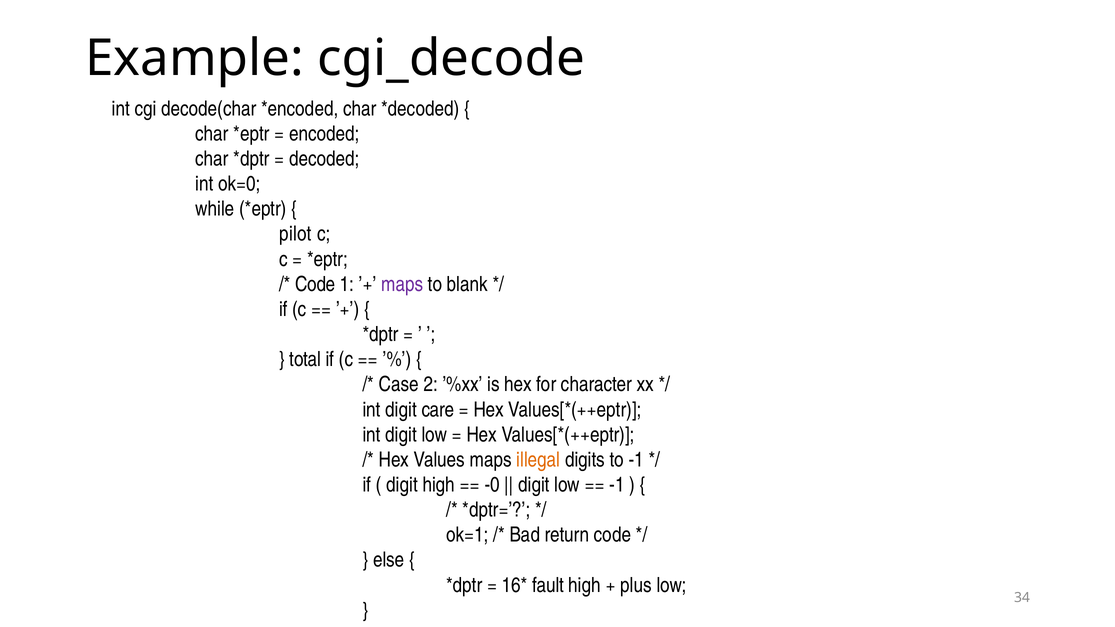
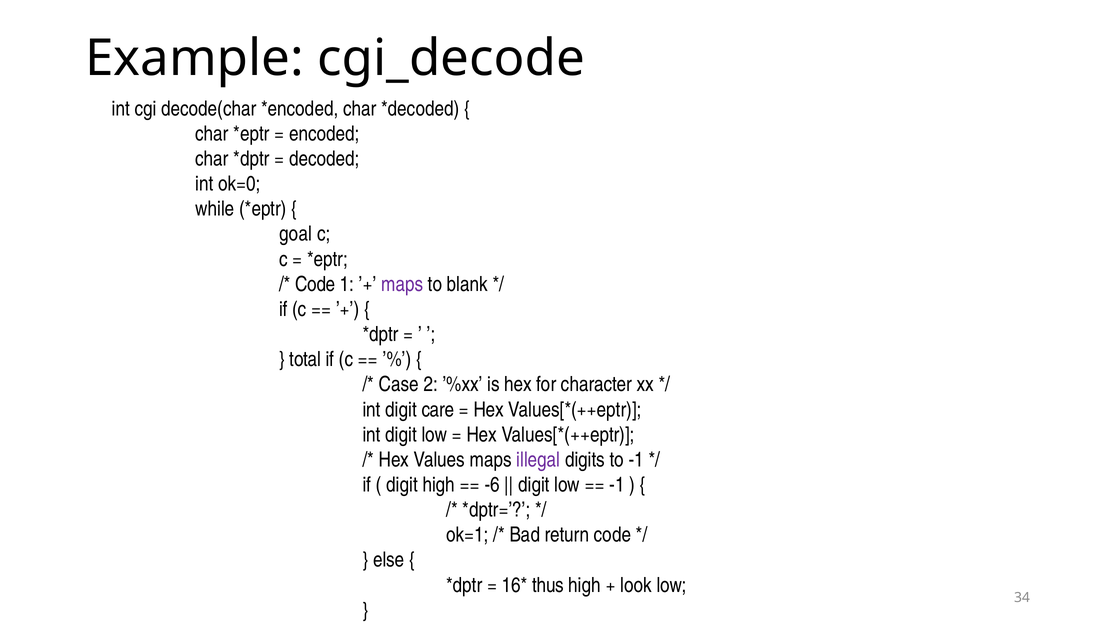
pilot: pilot -> goal
illegal colour: orange -> purple
-0: -0 -> -6
fault: fault -> thus
plus: plus -> look
